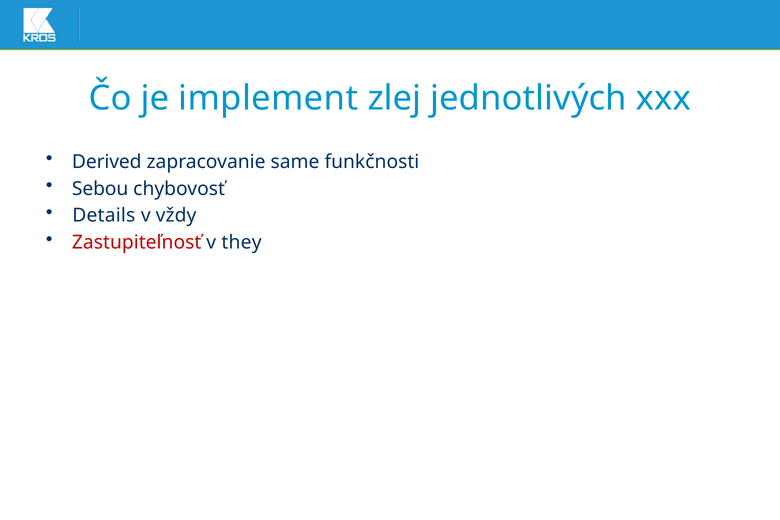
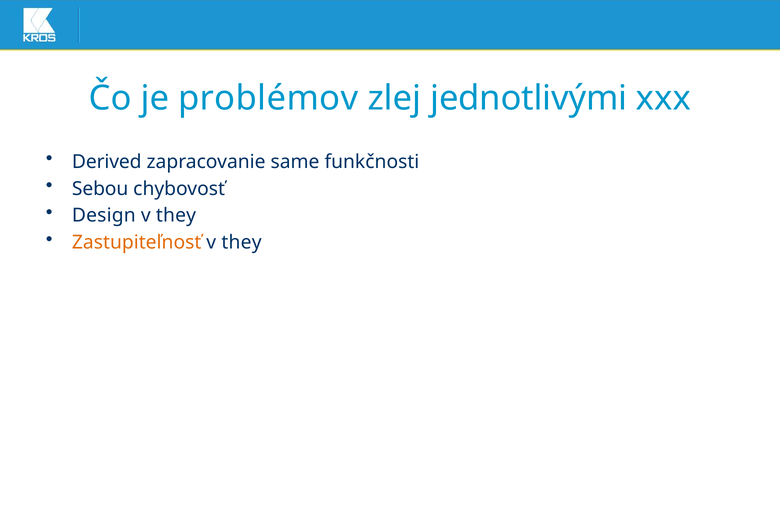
implement: implement -> problémov
jednotlivých: jednotlivých -> jednotlivými
Details: Details -> Design
vždy at (176, 216): vždy -> they
Zastupiteľnosť colour: red -> orange
